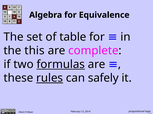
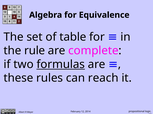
this: this -> rule
rules underline: present -> none
safely: safely -> reach
